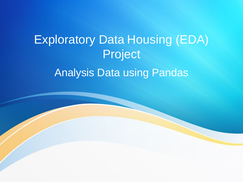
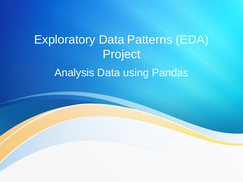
Housing: Housing -> Patterns
